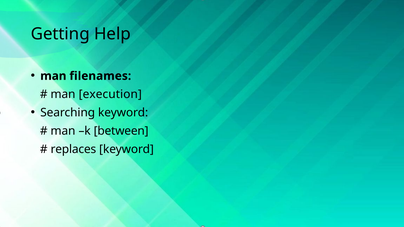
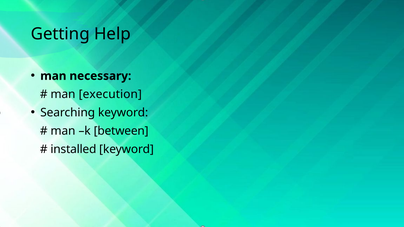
filenames: filenames -> necessary
replaces: replaces -> installed
